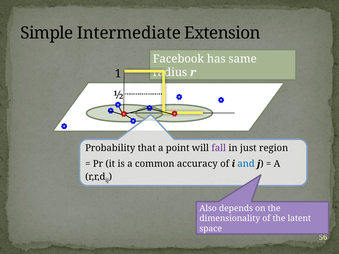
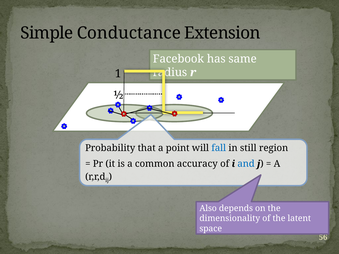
Intermediate: Intermediate -> Conductance
fall colour: purple -> blue
just: just -> still
